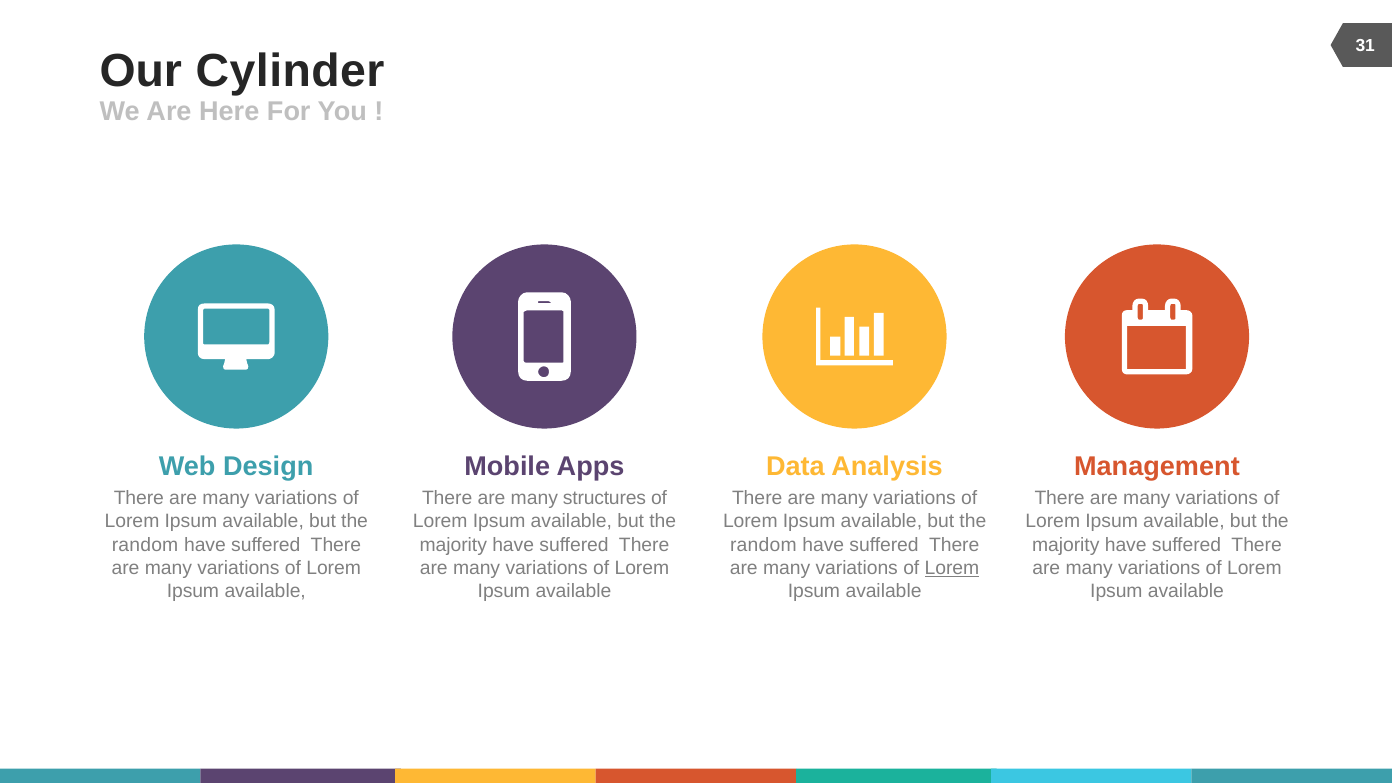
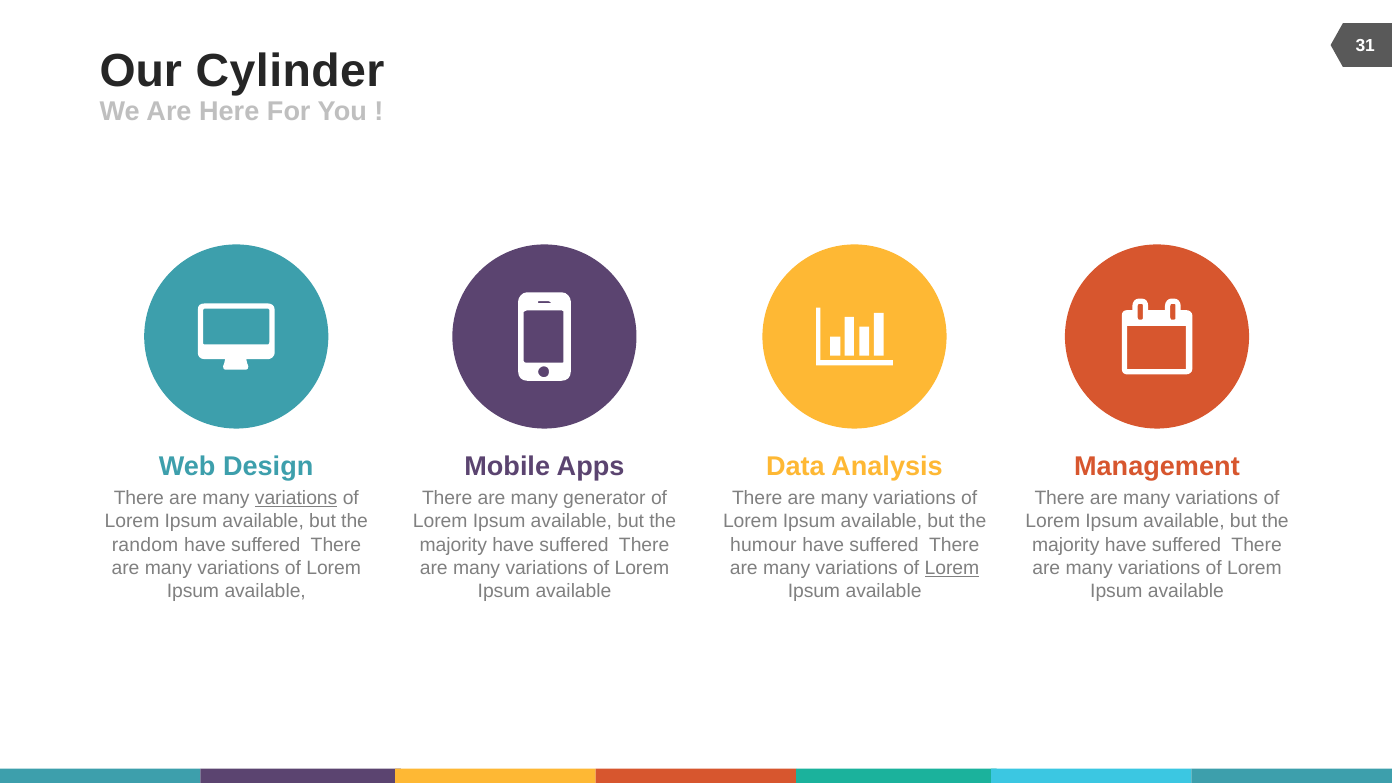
variations at (296, 498) underline: none -> present
structures: structures -> generator
random at (763, 545): random -> humour
